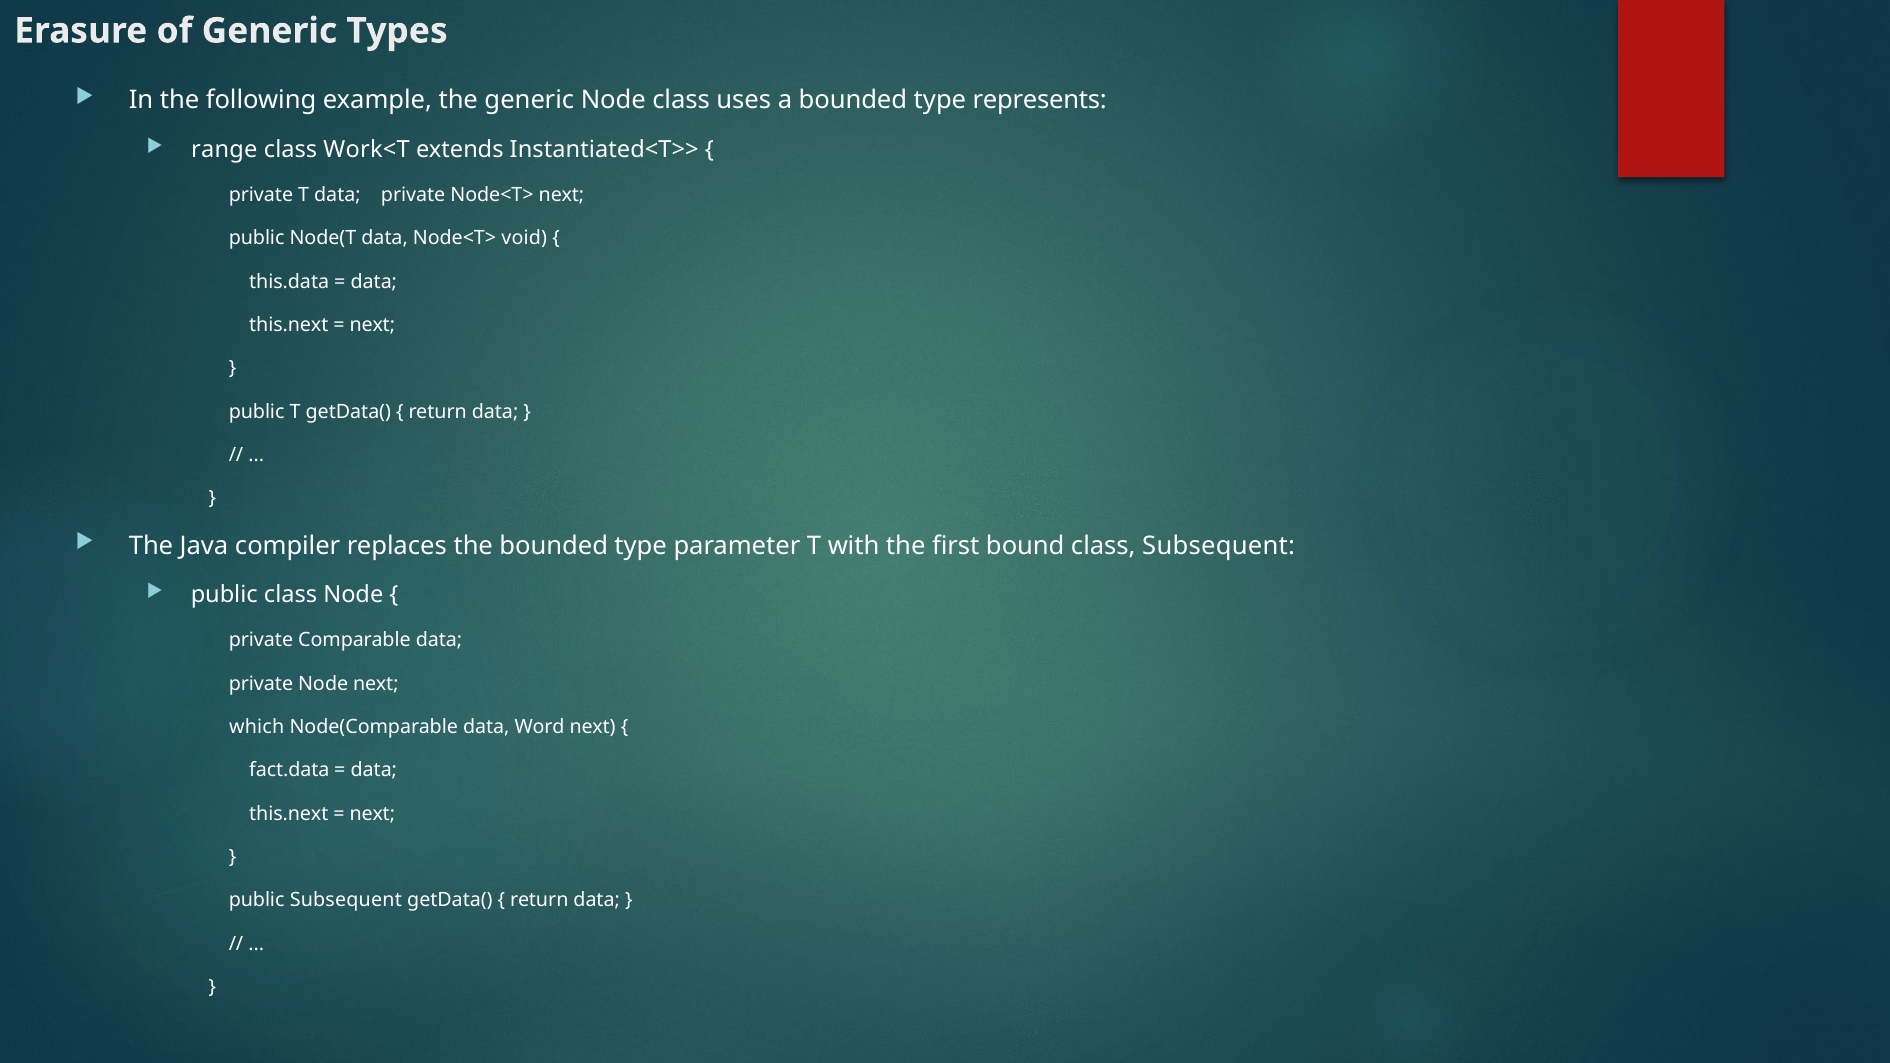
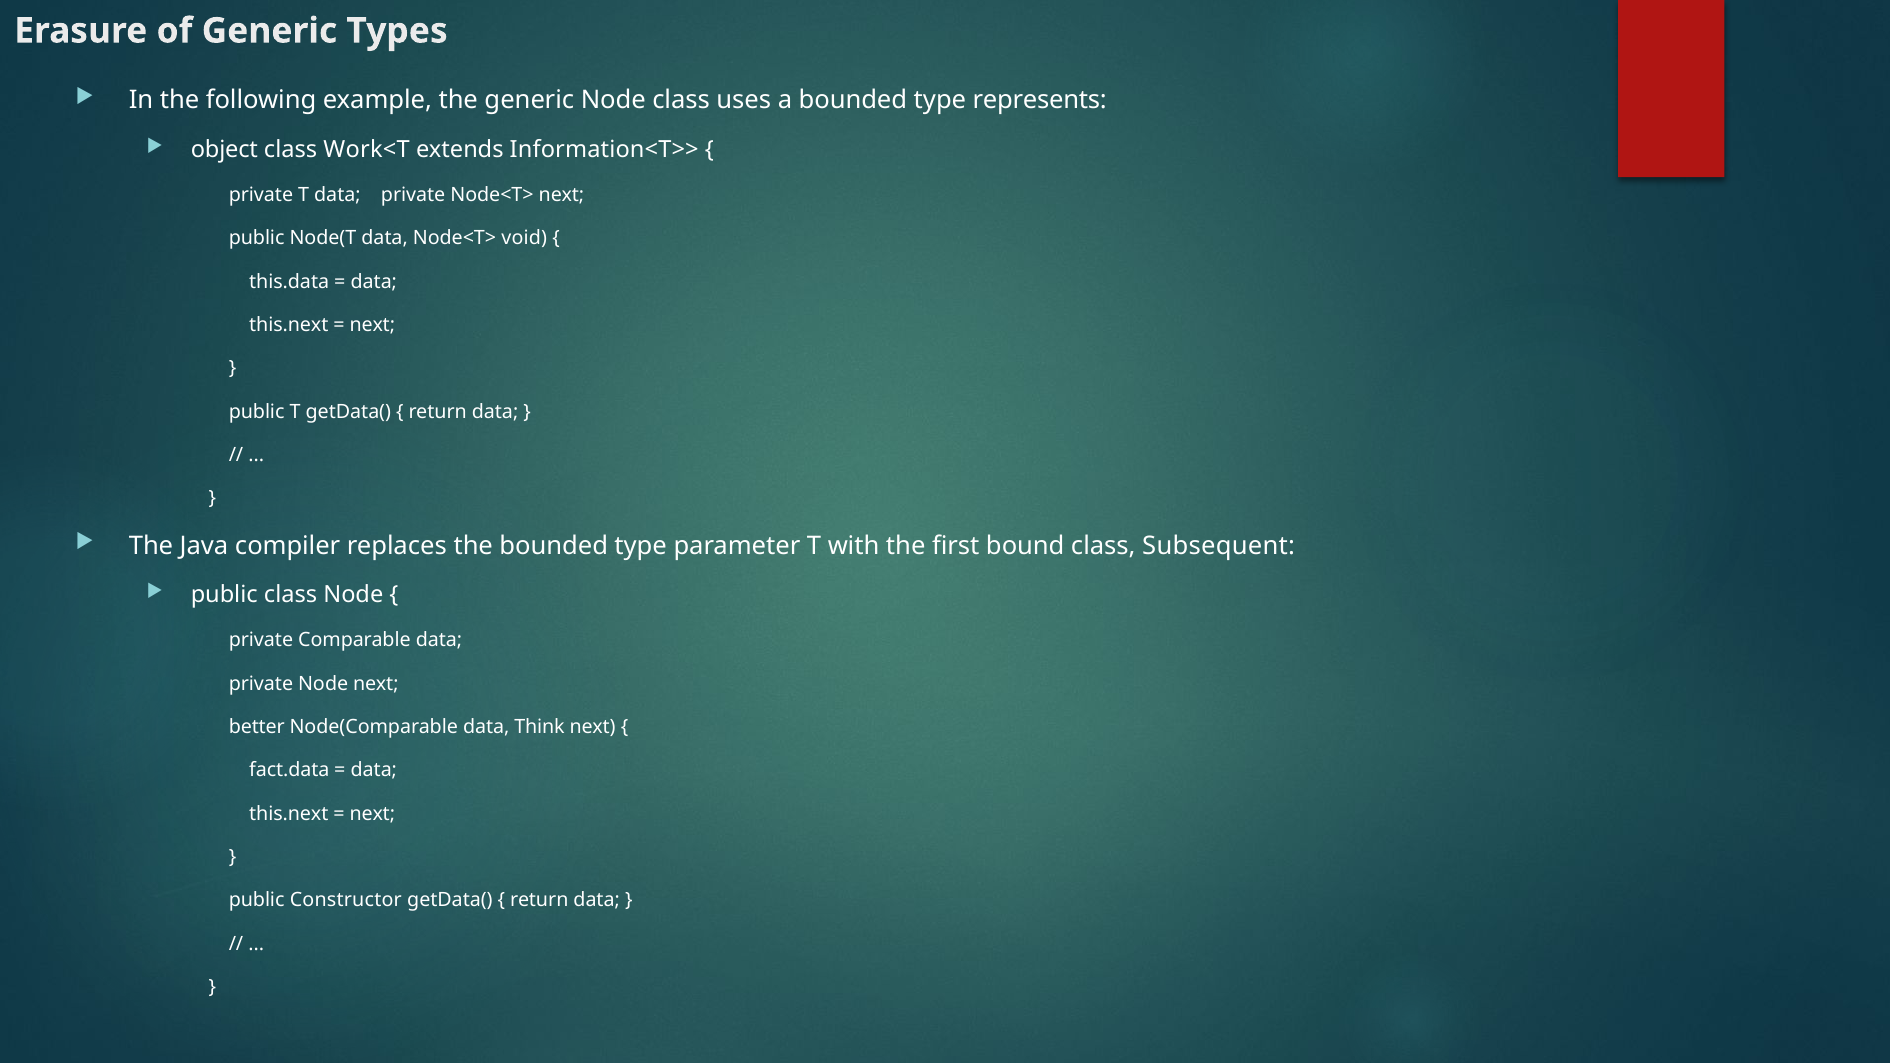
range: range -> object
Instantiated<T>>: Instantiated<T>> -> Information<T>>
which: which -> better
Word: Word -> Think
public Subsequent: Subsequent -> Constructor
